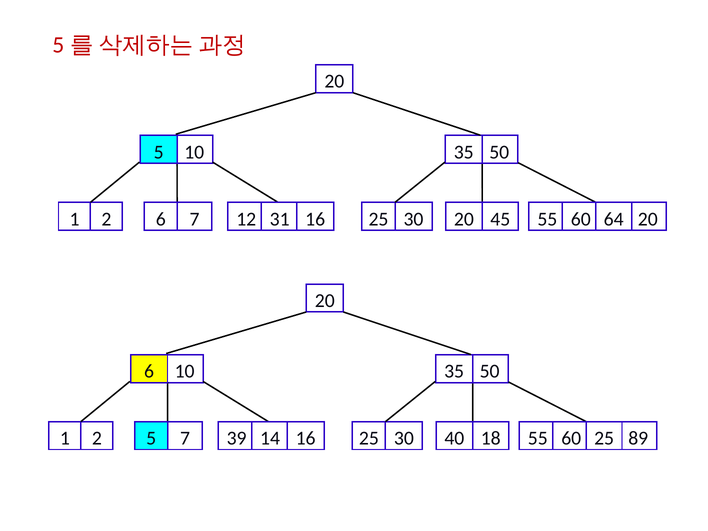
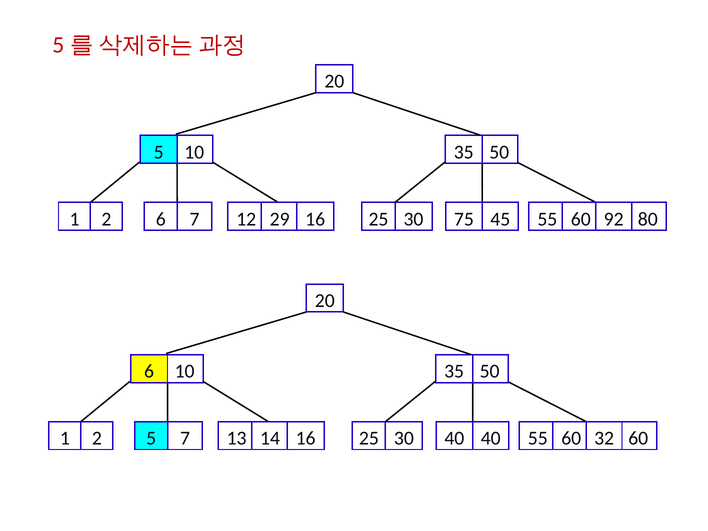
31: 31 -> 29
30 20: 20 -> 75
64: 64 -> 92
55 20: 20 -> 80
39: 39 -> 13
14 18: 18 -> 40
60 25: 25 -> 32
55 89: 89 -> 60
